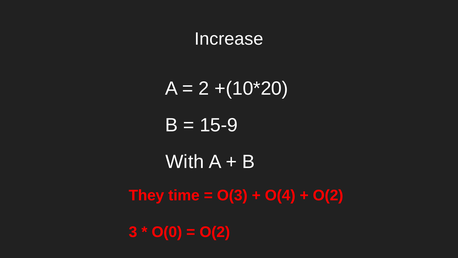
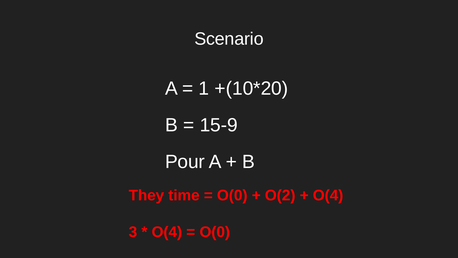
Increase: Increase -> Scenario
2: 2 -> 1
With: With -> Pour
O(3 at (232, 195): O(3 -> O(0
O(4: O(4 -> O(2
O(2 at (328, 195): O(2 -> O(4
O(0 at (167, 232): O(0 -> O(4
O(2 at (215, 232): O(2 -> O(0
